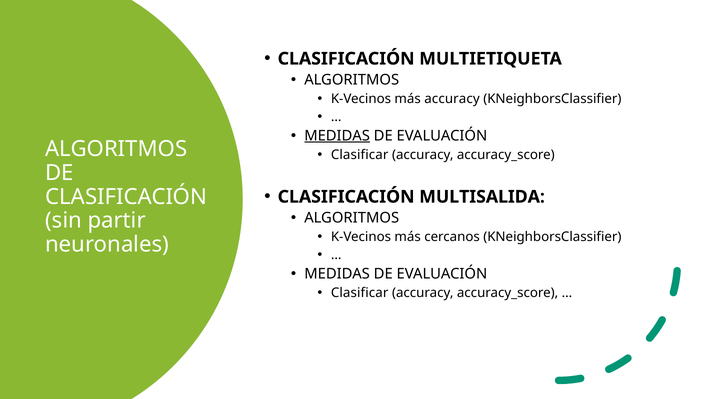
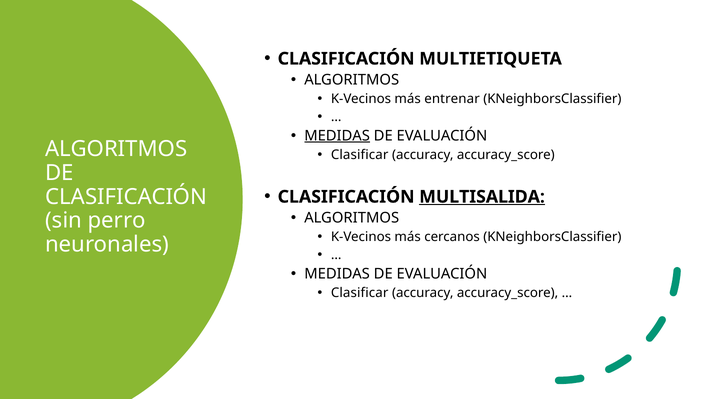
más accuracy: accuracy -> entrenar
MULTISALIDA underline: none -> present
partir: partir -> perro
